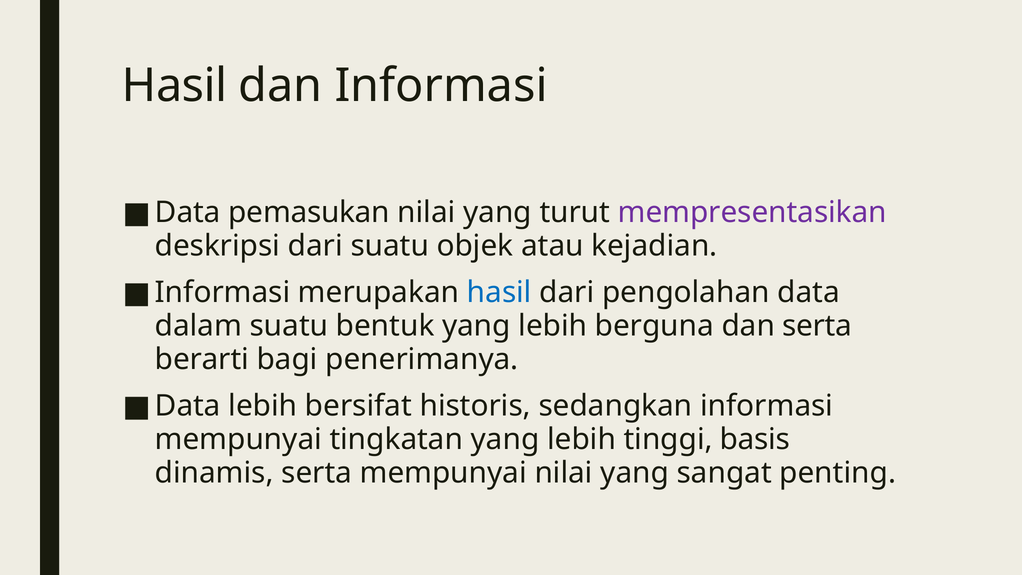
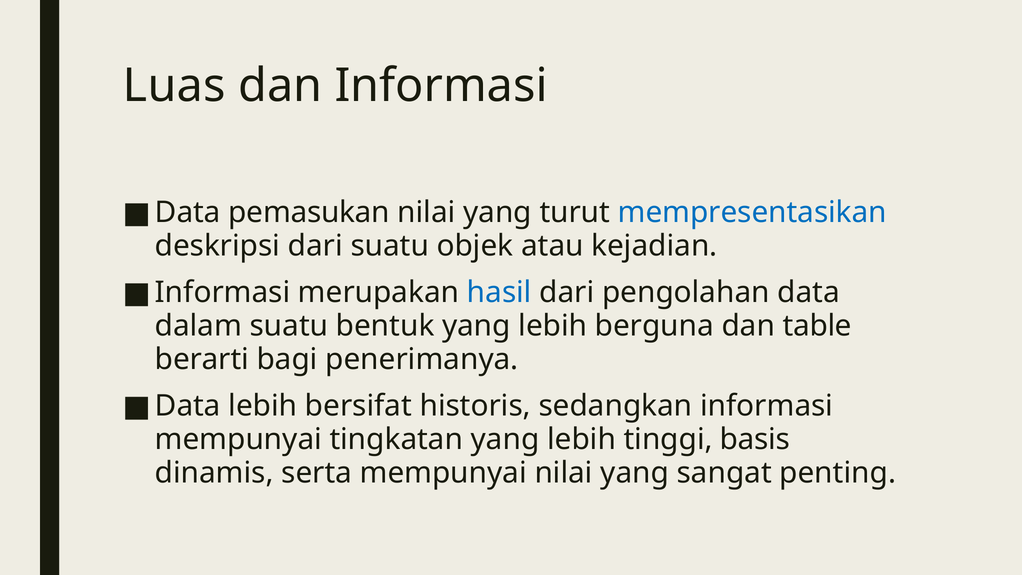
Hasil at (175, 86): Hasil -> Luas
mempresentasikan colour: purple -> blue
dan serta: serta -> table
